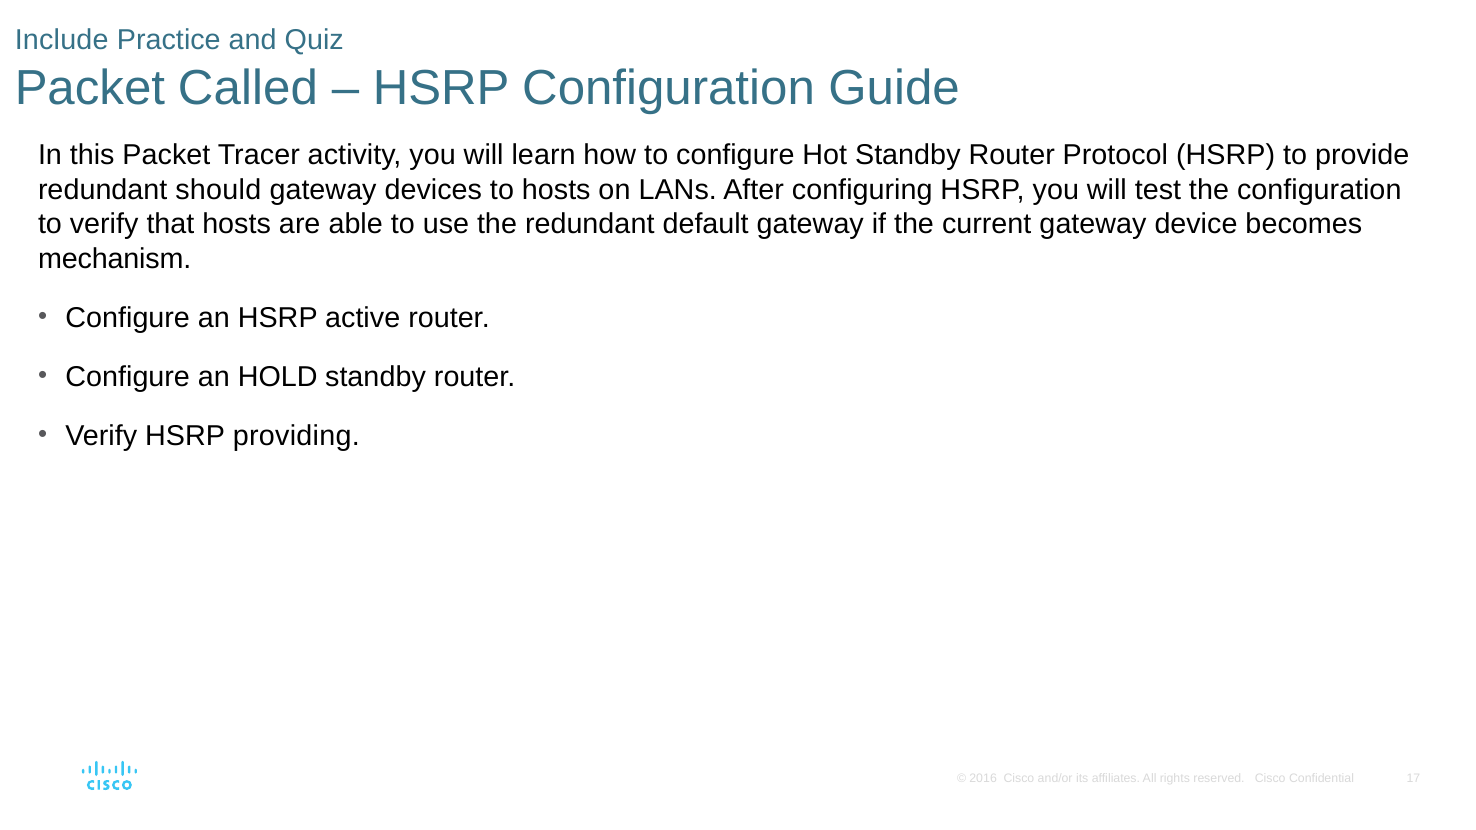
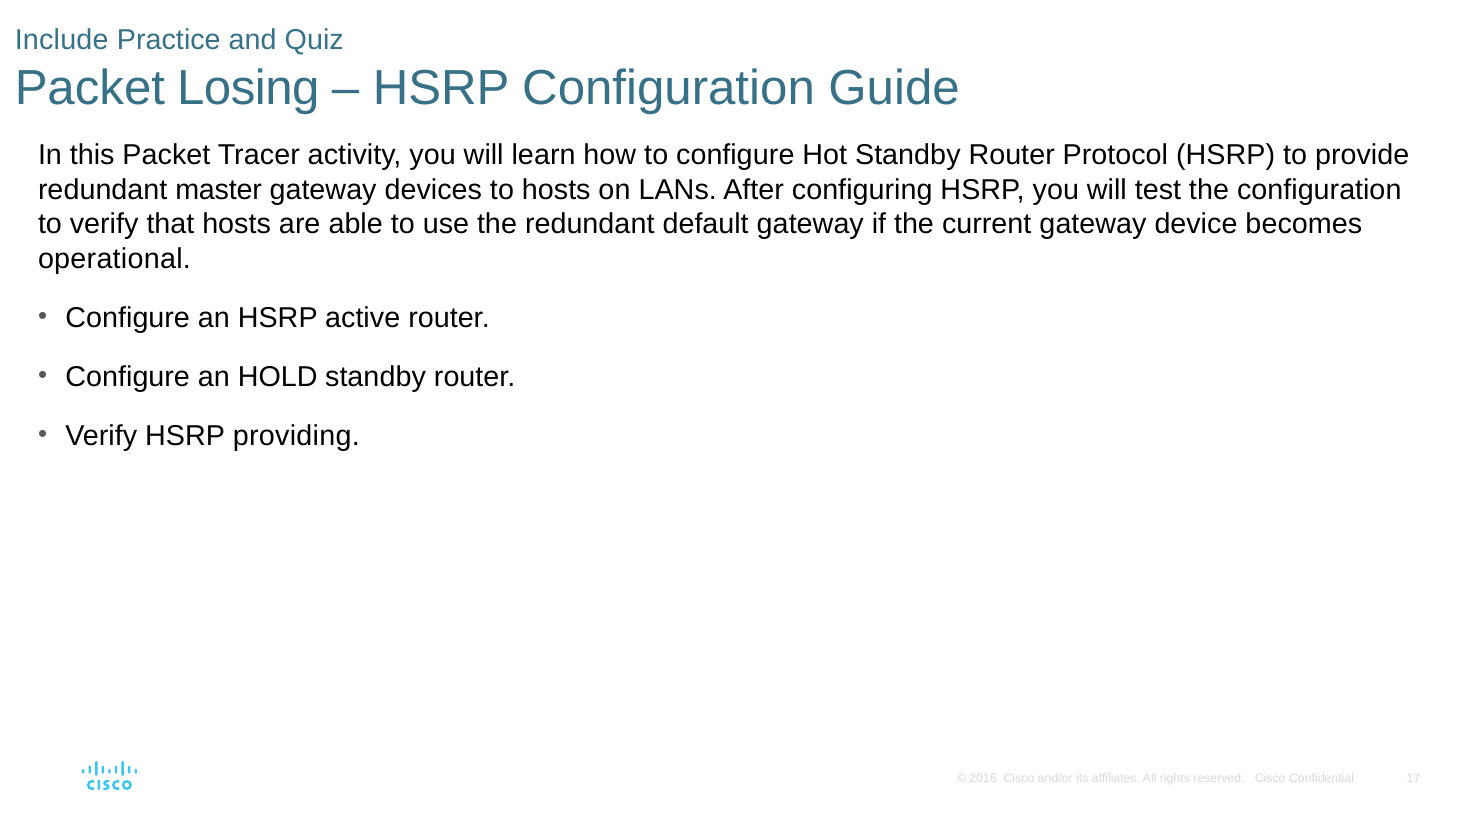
Called: Called -> Losing
should: should -> master
mechanism: mechanism -> operational
